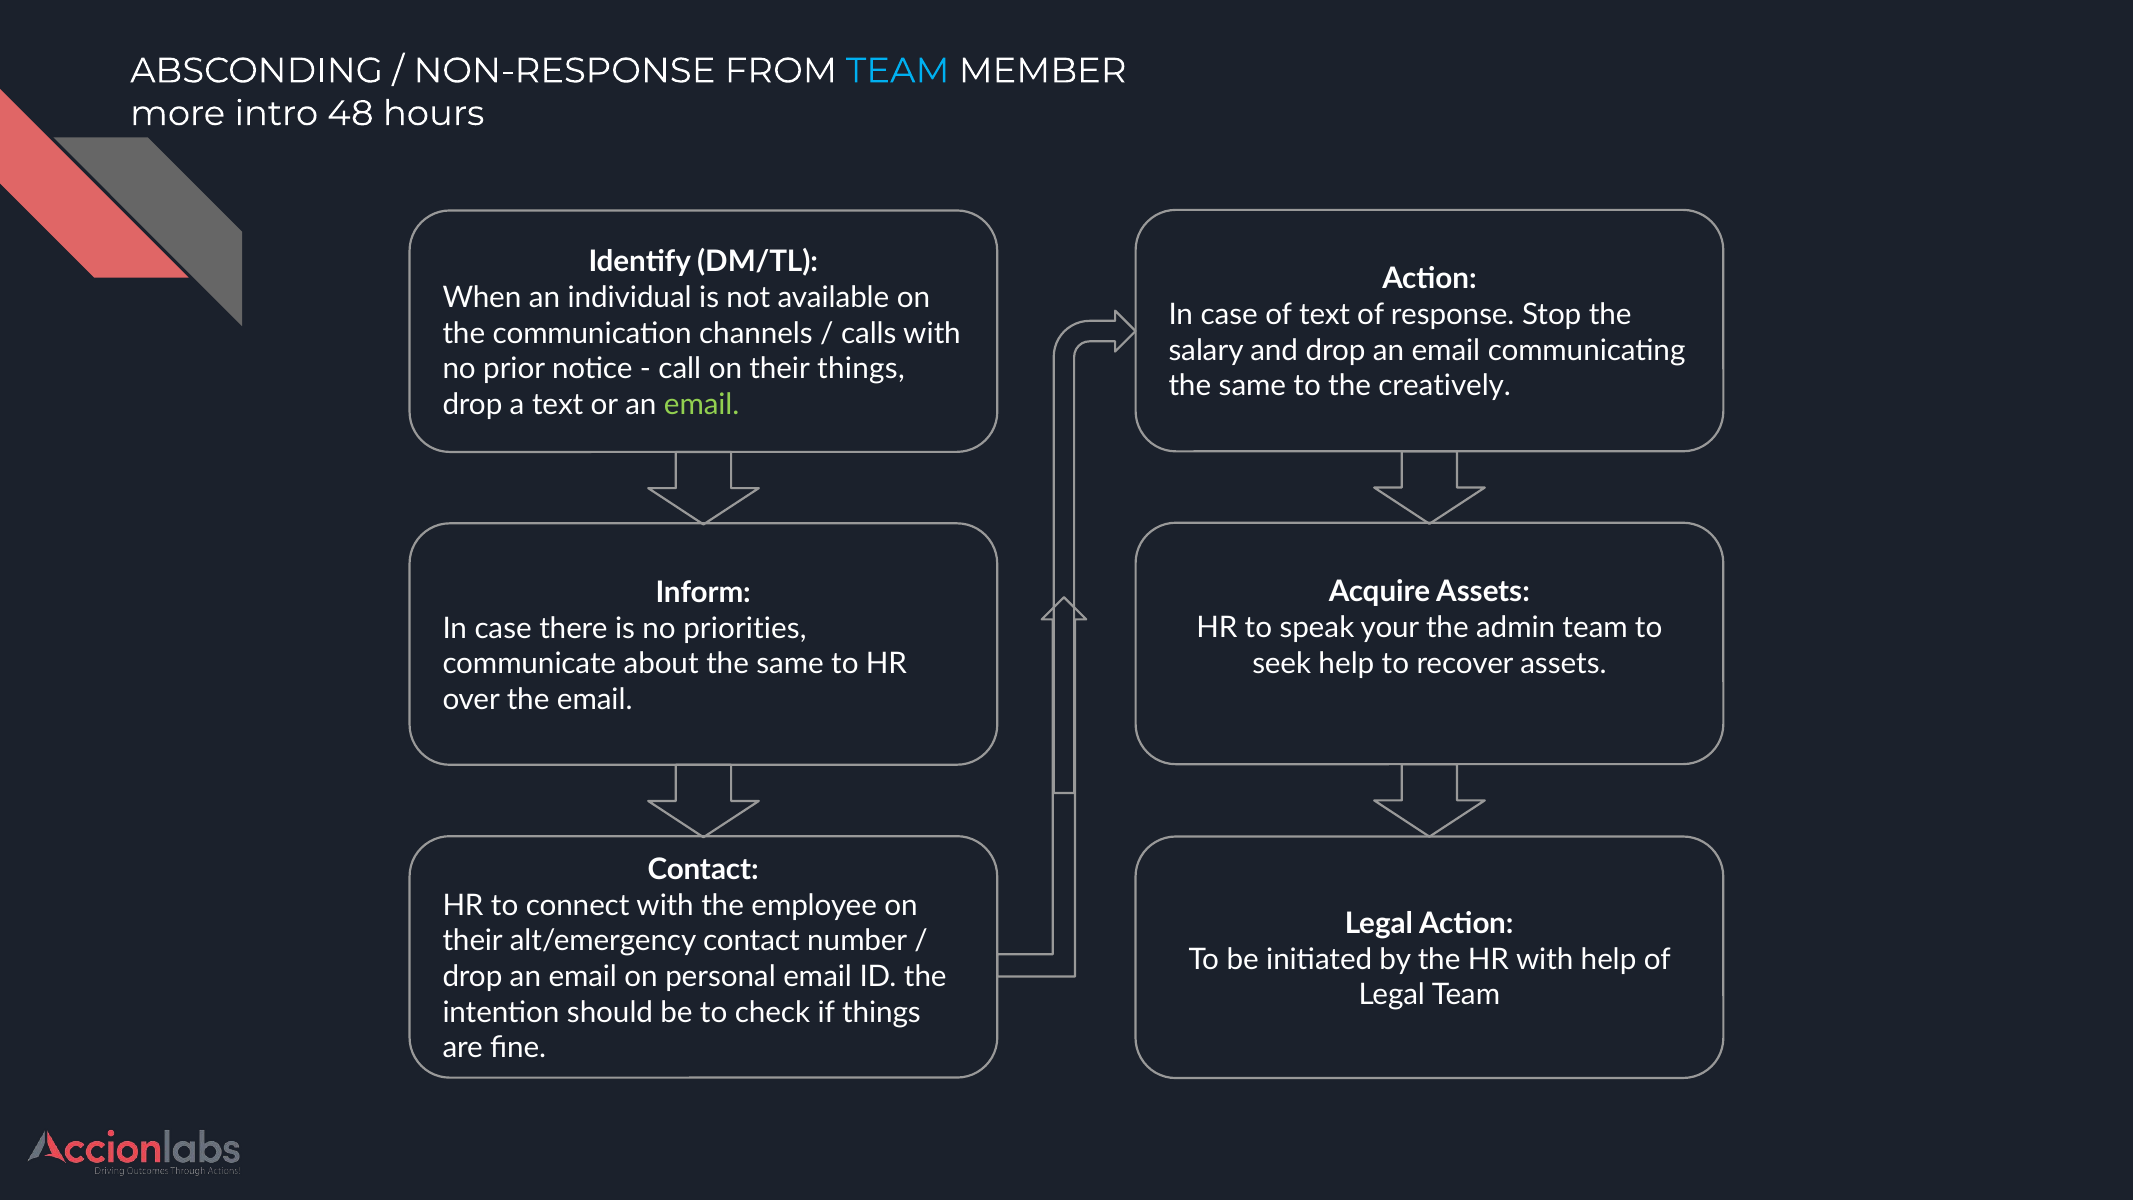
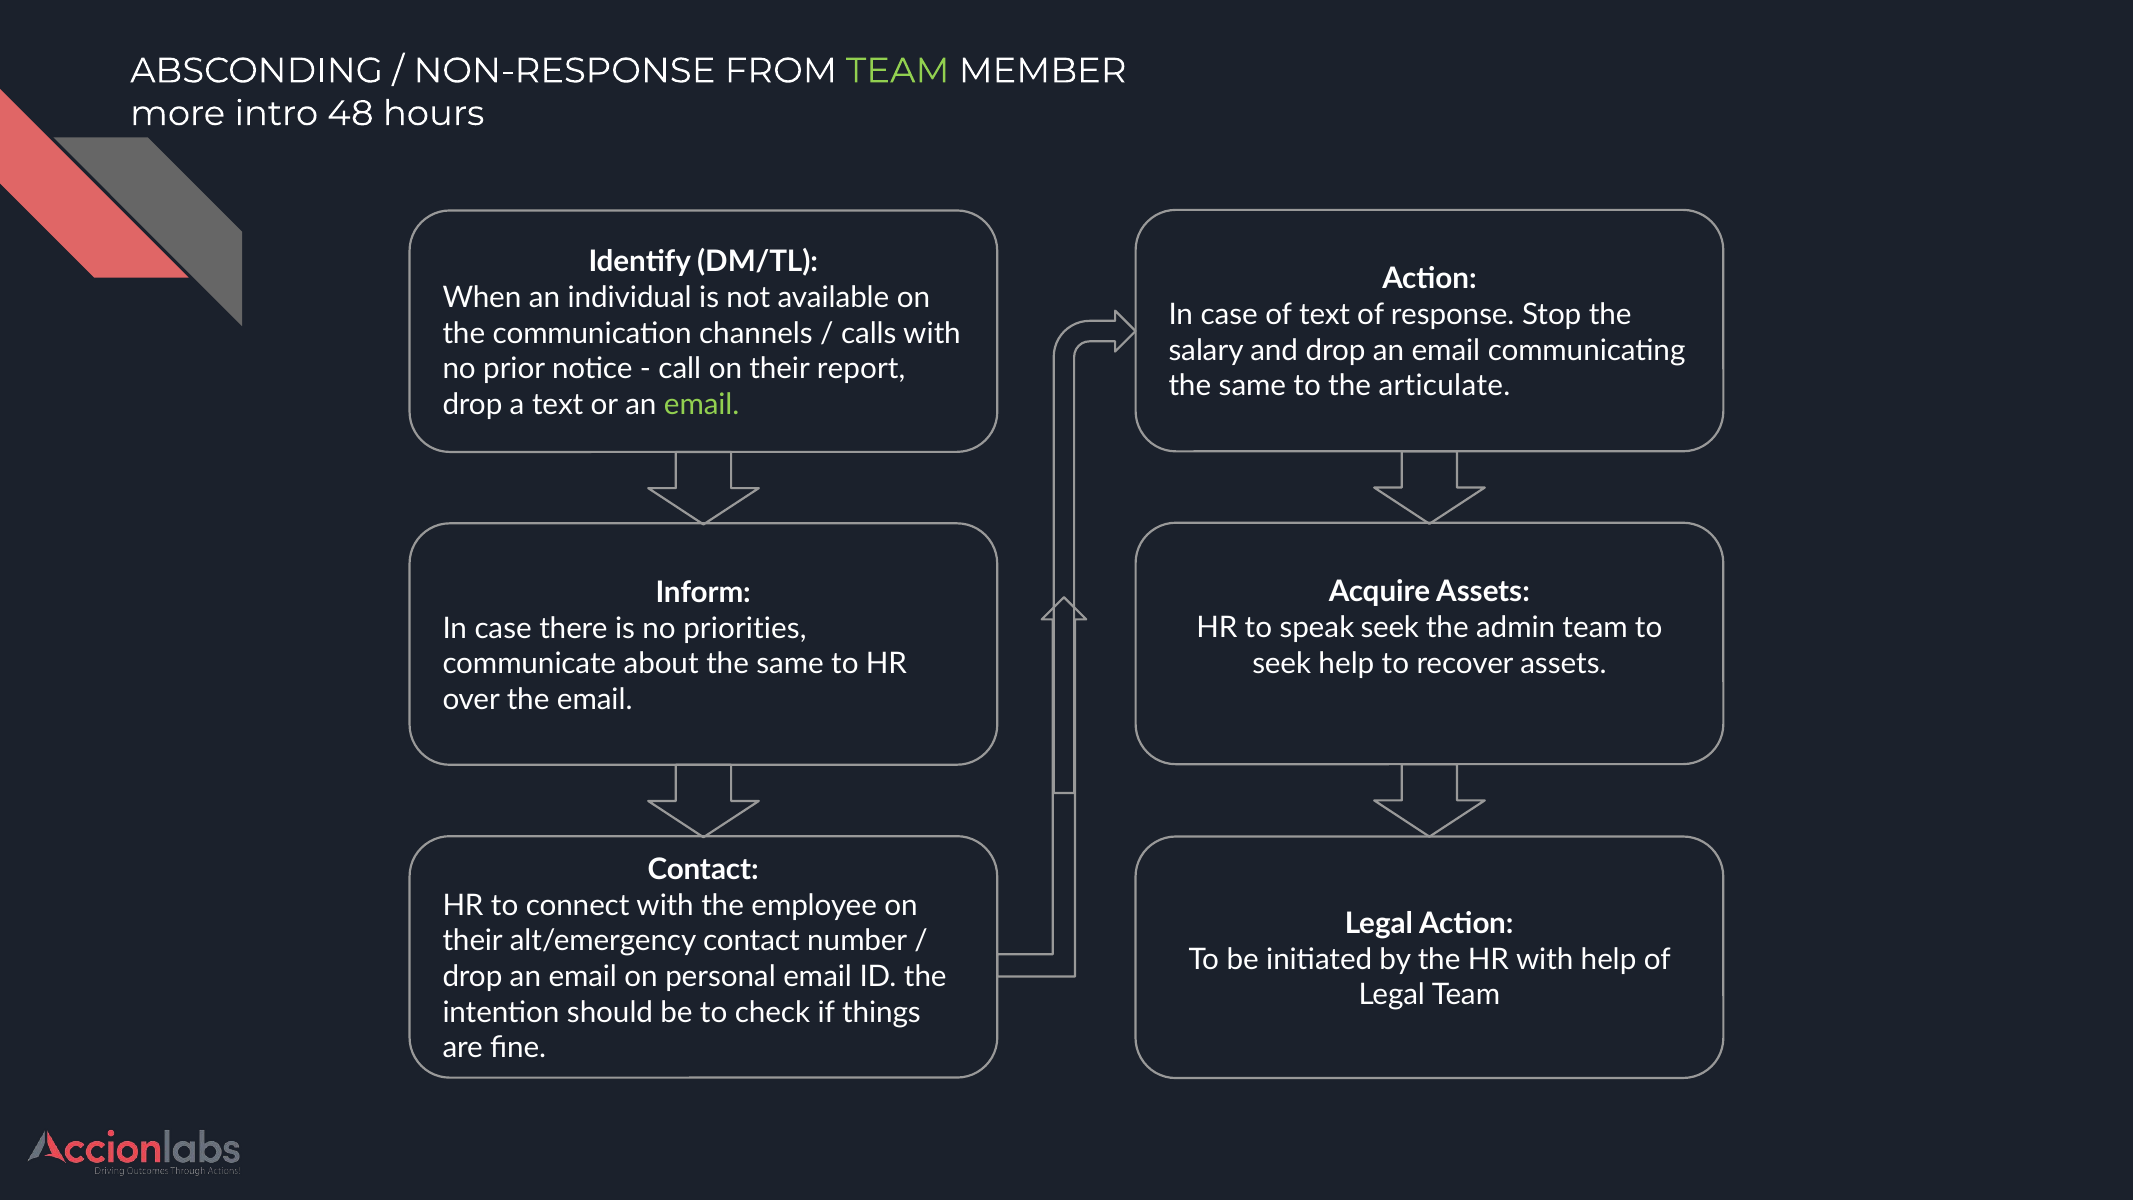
TEAM at (898, 71) colour: light blue -> light green
their things: things -> report
creatively: creatively -> articulate
speak your: your -> seek
